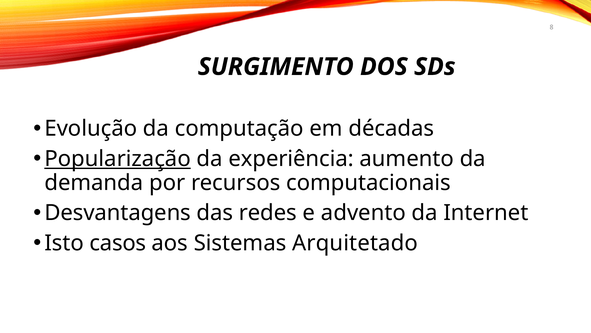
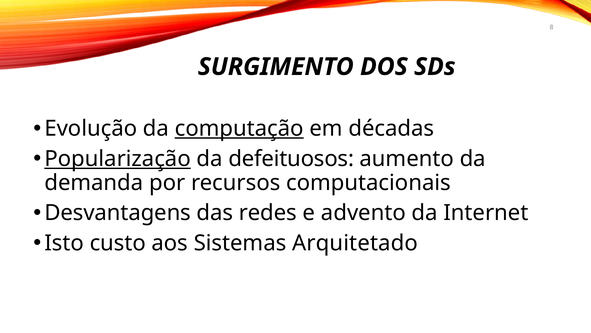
computação underline: none -> present
experiência: experiência -> defeituosos
casos: casos -> custo
